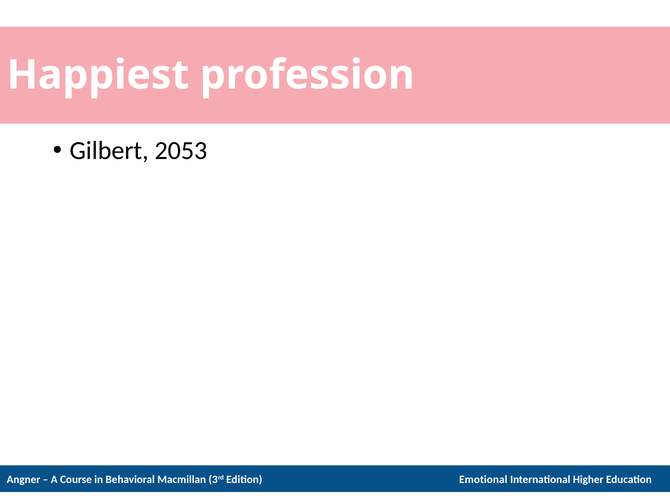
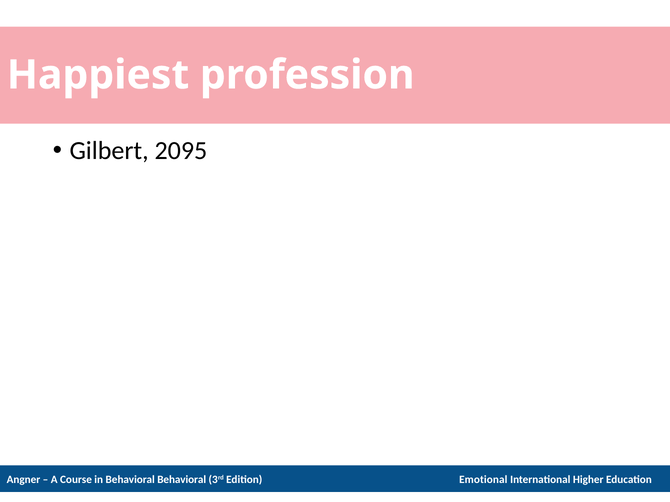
2053: 2053 -> 2095
Behavioral Macmillan: Macmillan -> Behavioral
